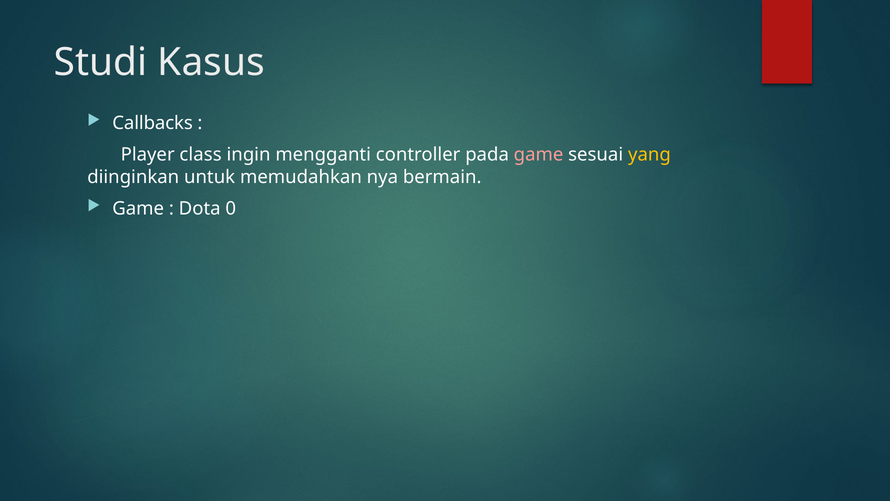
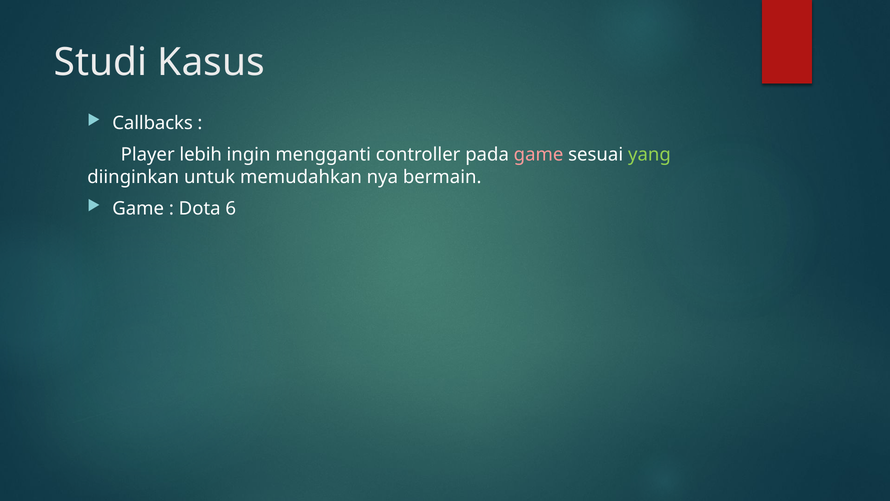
class: class -> lebih
yang colour: yellow -> light green
0: 0 -> 6
